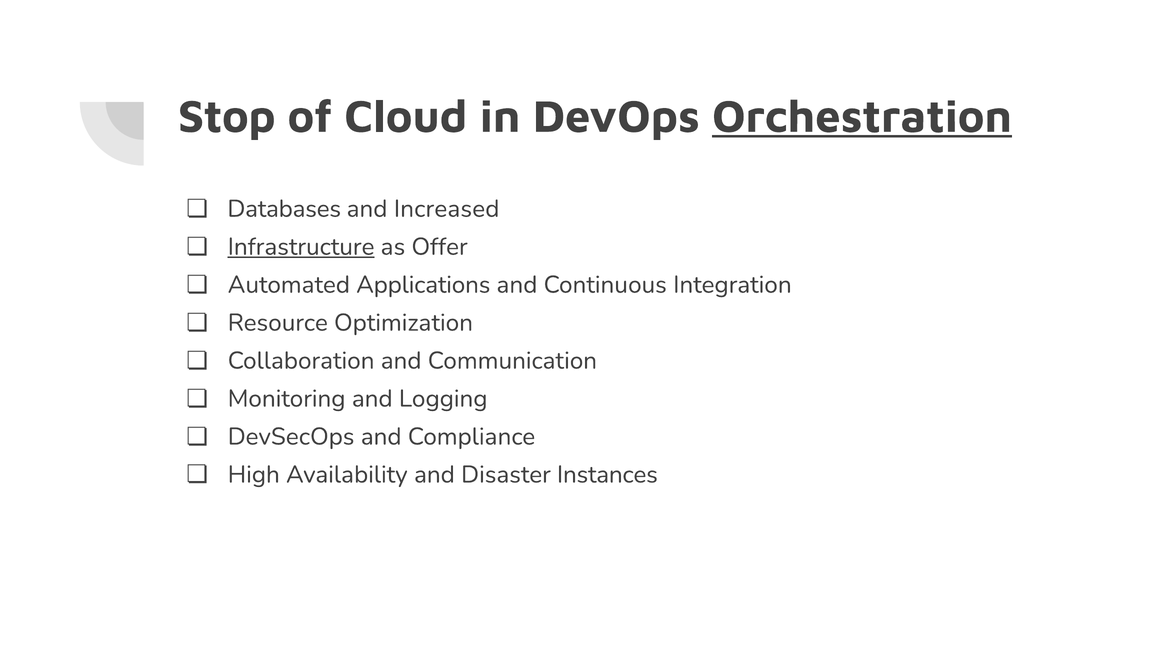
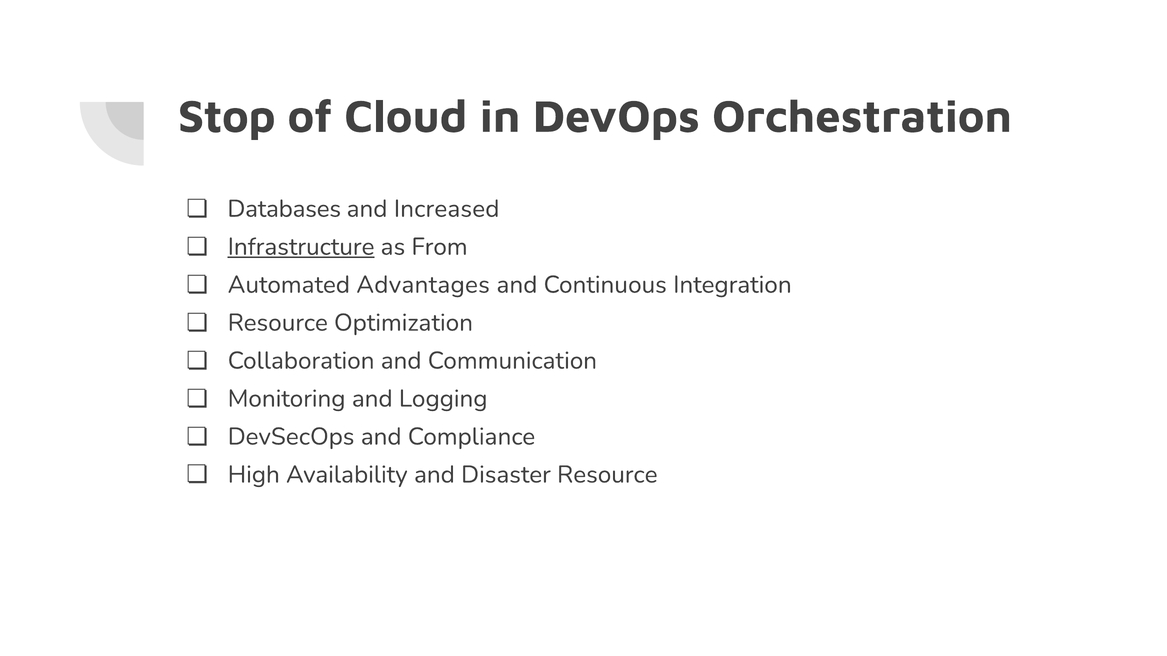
Orchestration underline: present -> none
Offer: Offer -> From
Applications: Applications -> Advantages
Disaster Instances: Instances -> Resource
